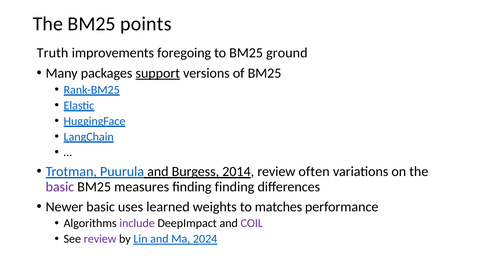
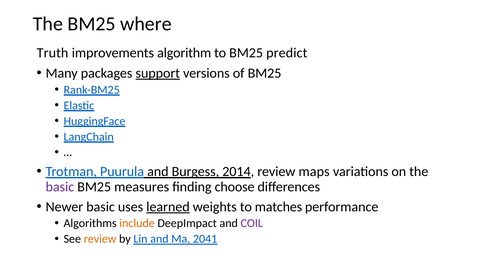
points: points -> where
foregoing: foregoing -> algorithm
ground: ground -> predict
often: often -> maps
finding finding: finding -> choose
learned underline: none -> present
include colour: purple -> orange
review at (100, 239) colour: purple -> orange
2024: 2024 -> 2041
